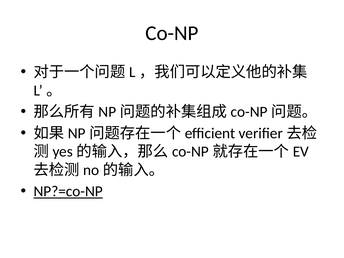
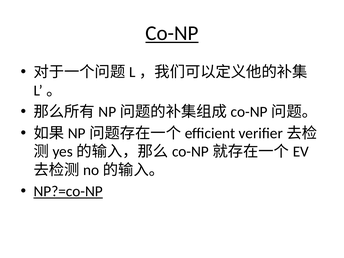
Co-NP underline: none -> present
